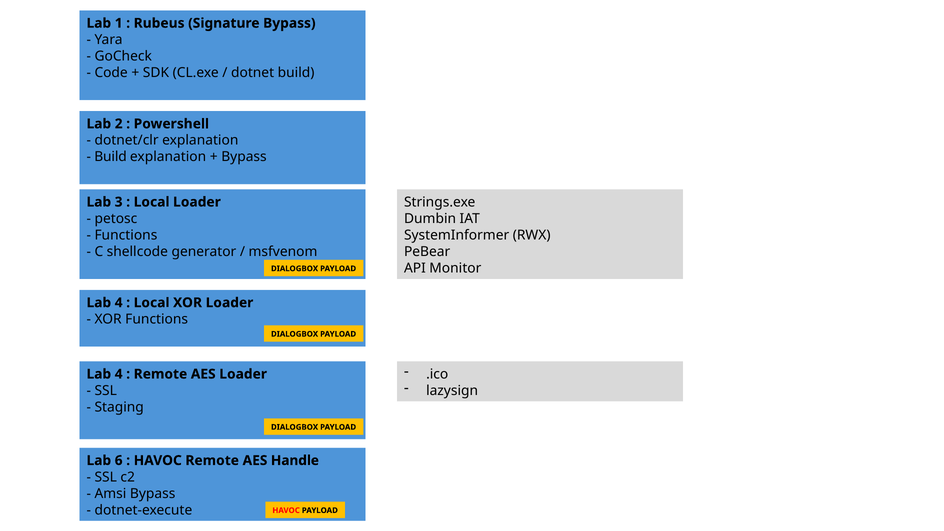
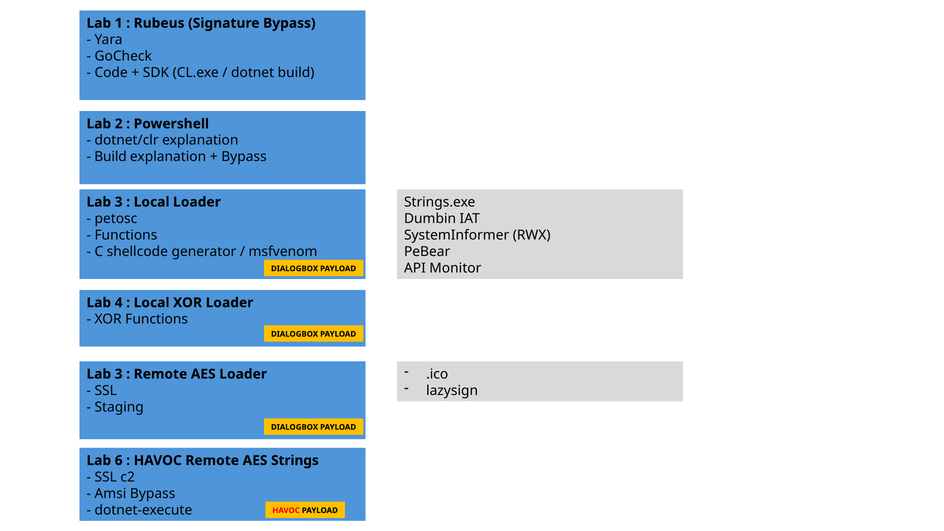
4 at (119, 374): 4 -> 3
Handle: Handle -> Strings
